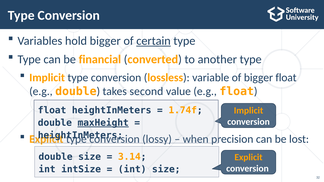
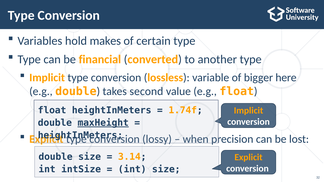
hold bigger: bigger -> makes
certain underline: present -> none
bigger float: float -> here
